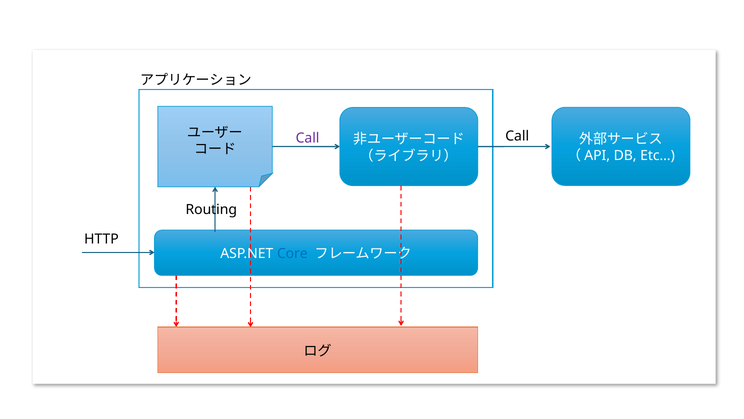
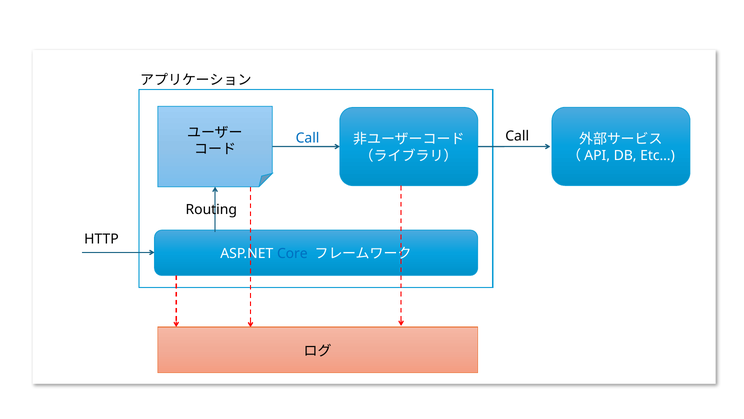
Call at (308, 138) colour: purple -> blue
